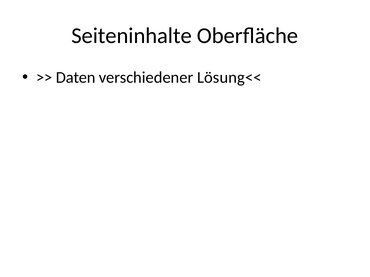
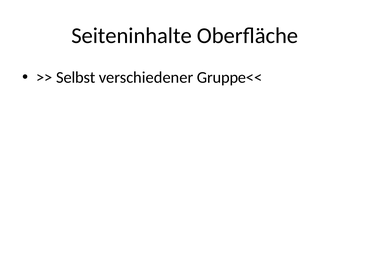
Daten: Daten -> Selbst
Lösung<<: Lösung<< -> Gruppe<<
